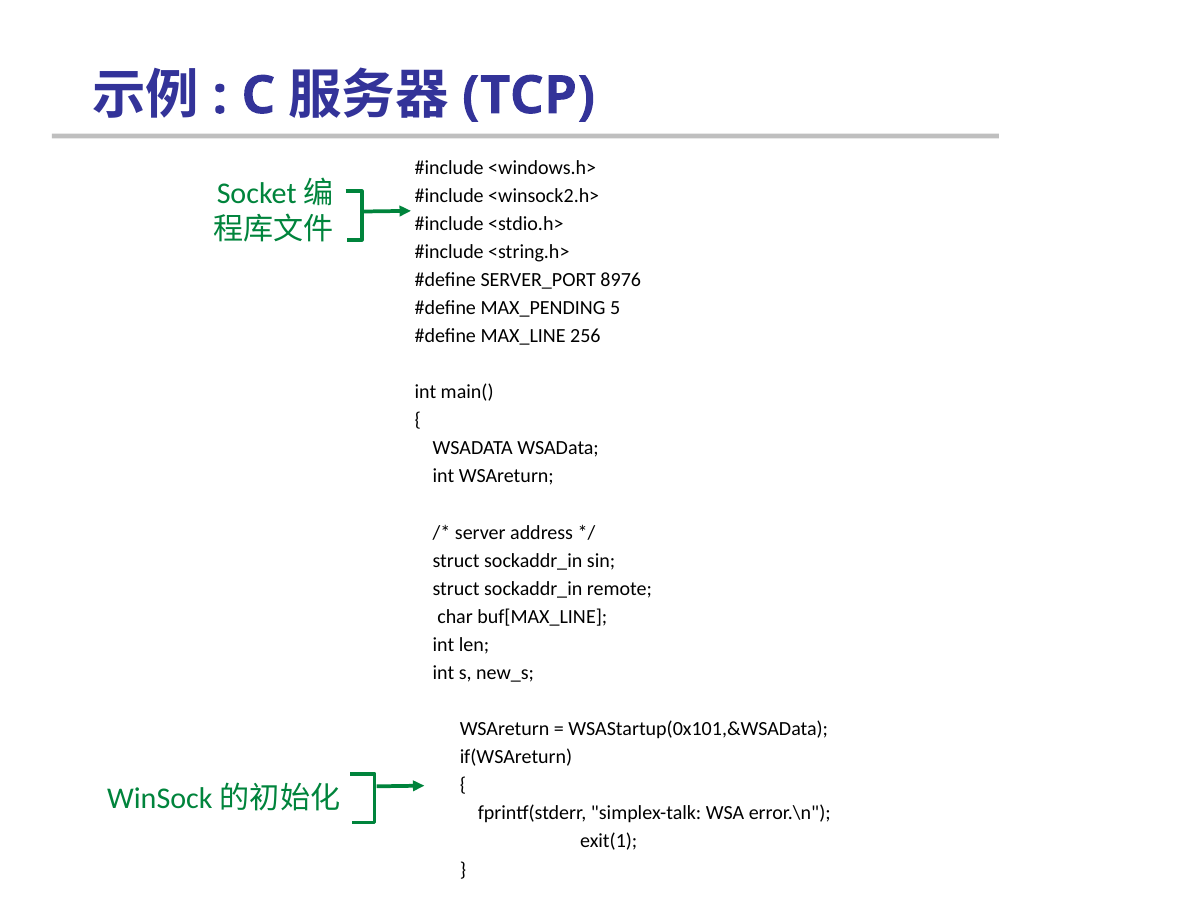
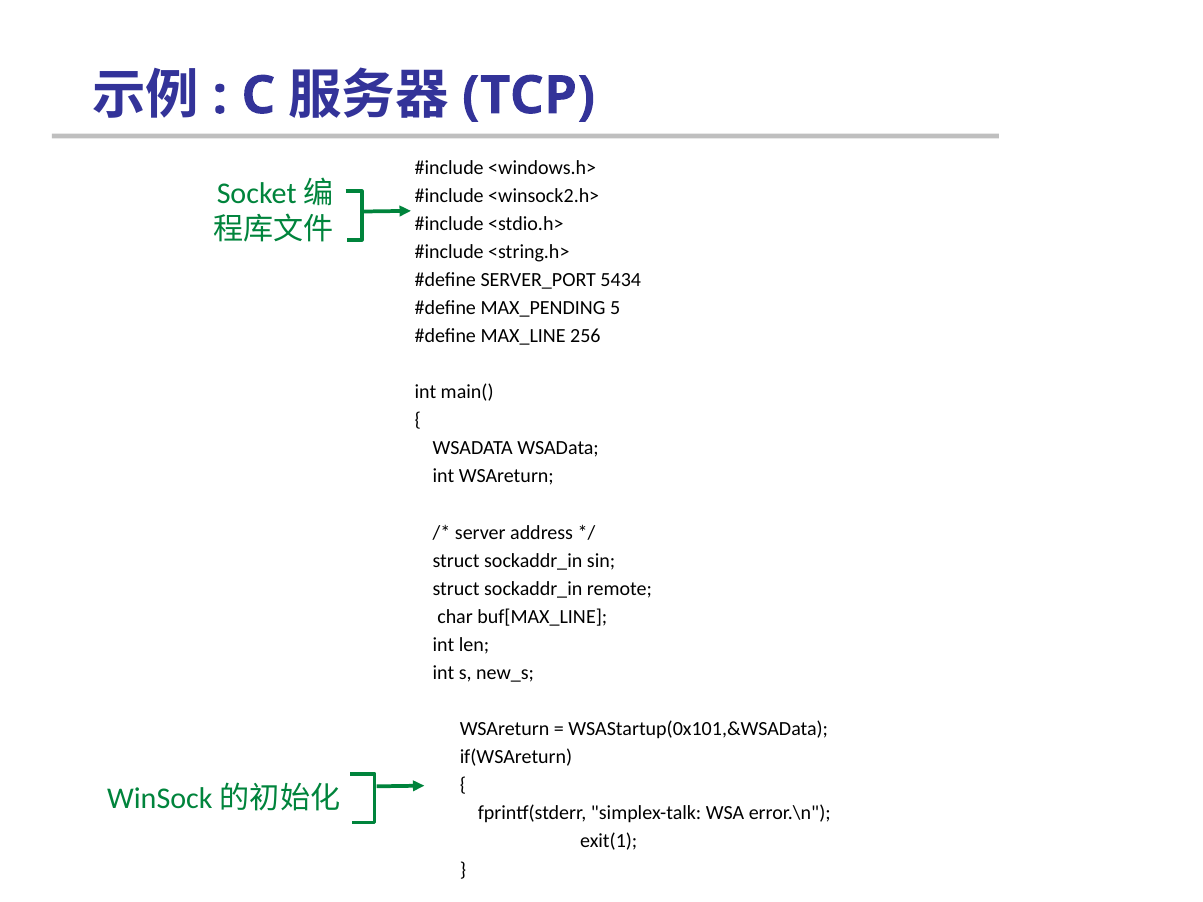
8976: 8976 -> 5434
